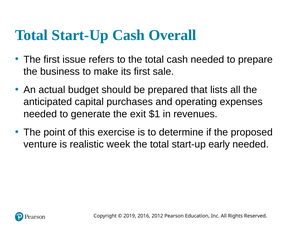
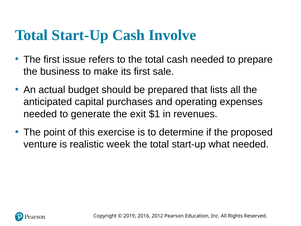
Overall: Overall -> Involve
early: early -> what
